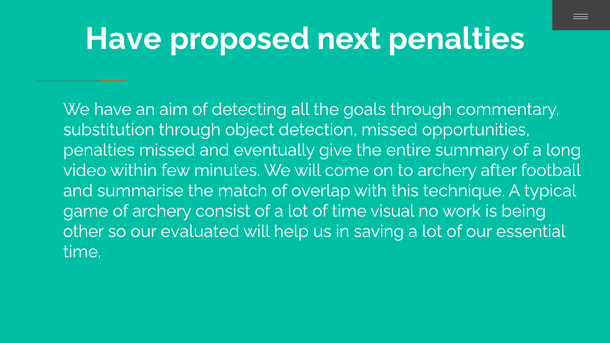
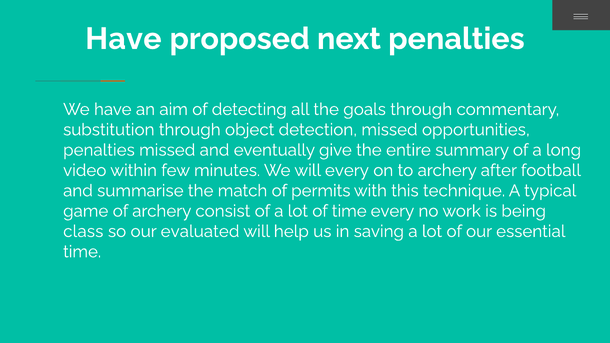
will come: come -> every
overlap: overlap -> permits
time visual: visual -> every
other: other -> class
